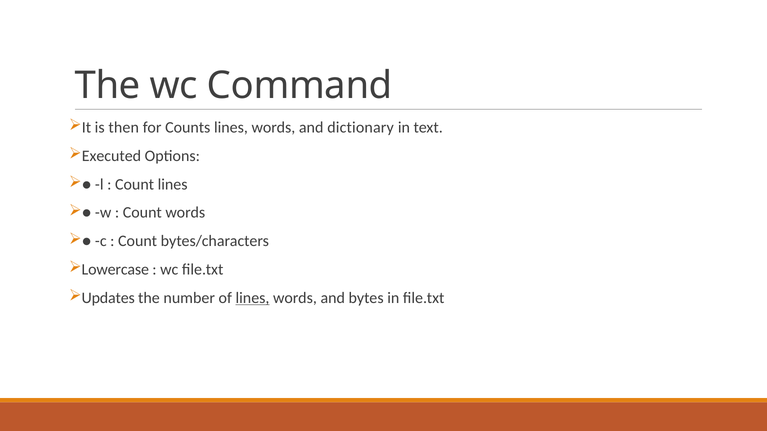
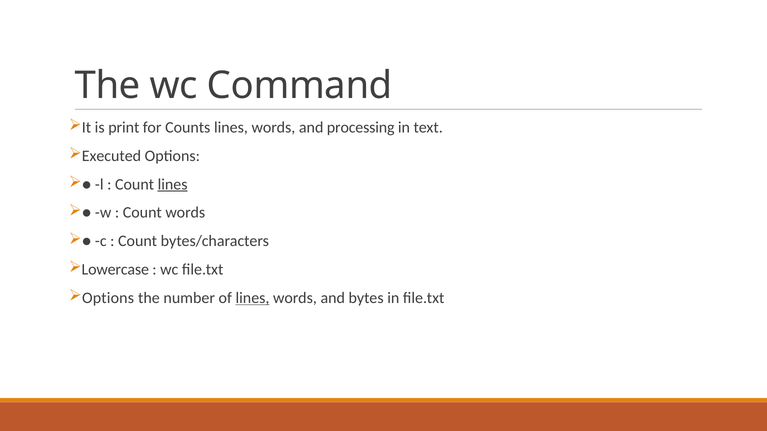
then: then -> print
dictionary: dictionary -> processing
lines at (173, 184) underline: none -> present
Updates at (108, 298): Updates -> Options
